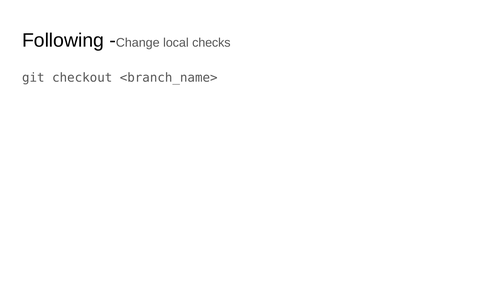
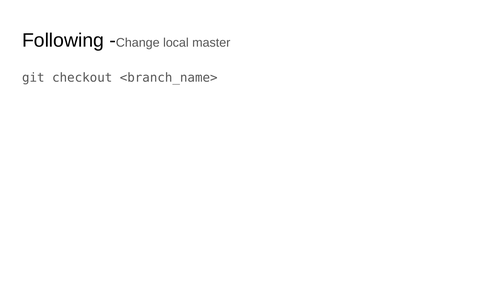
checks: checks -> master
